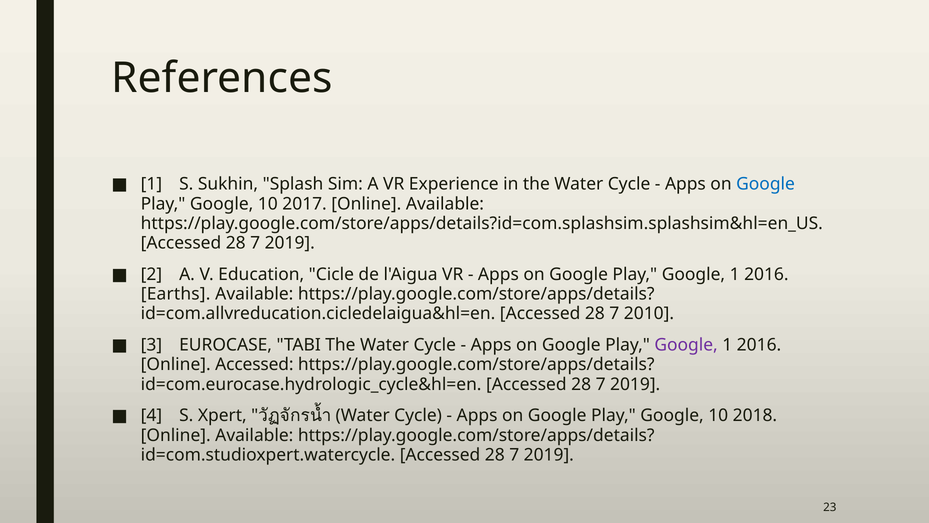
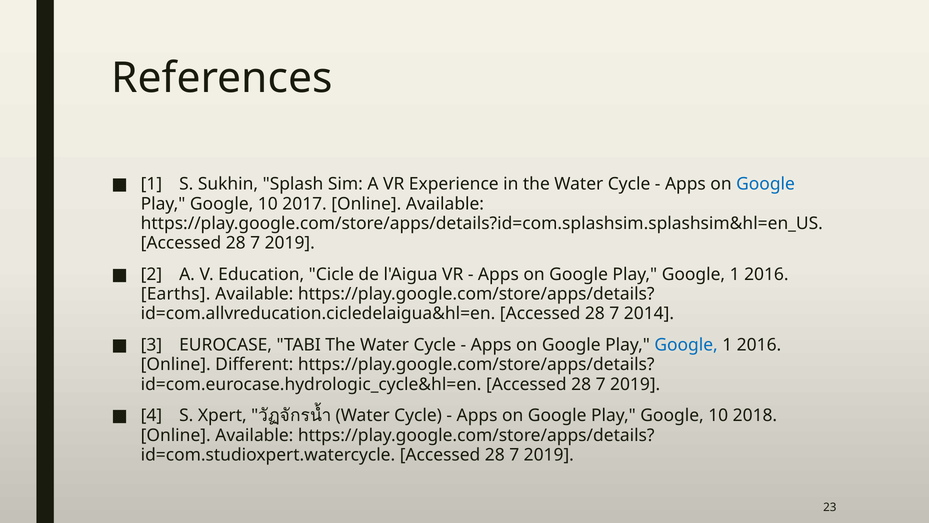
2010: 2010 -> 2014
Google at (686, 345) colour: purple -> blue
Online Accessed: Accessed -> Different
